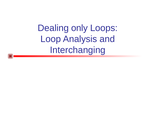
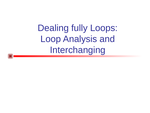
only: only -> fully
